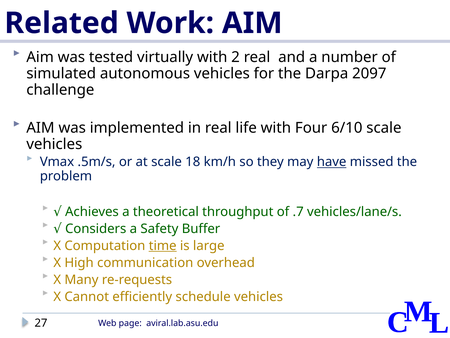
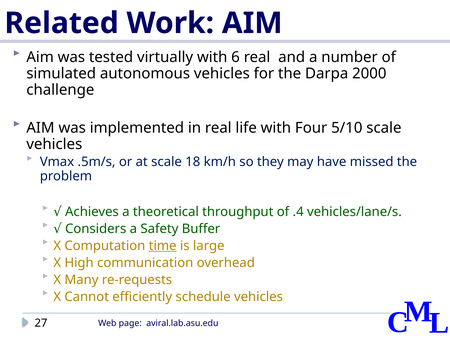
2: 2 -> 6
2097: 2097 -> 2000
6/10: 6/10 -> 5/10
have underline: present -> none
.7: .7 -> .4
